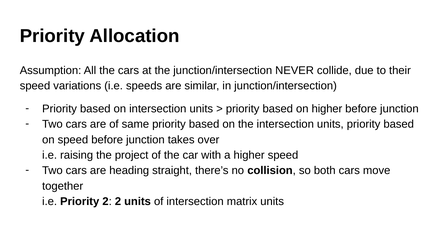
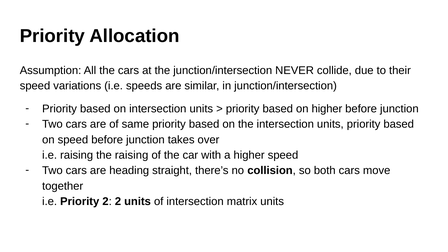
the project: project -> raising
